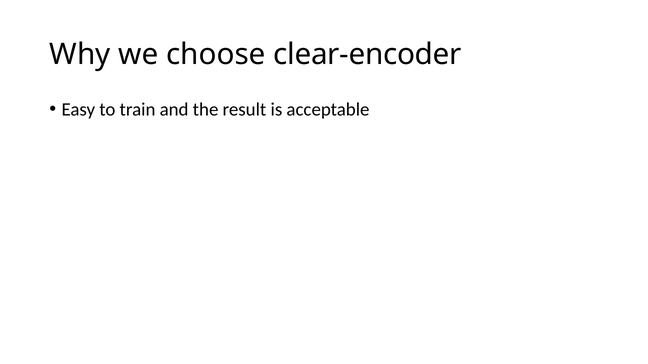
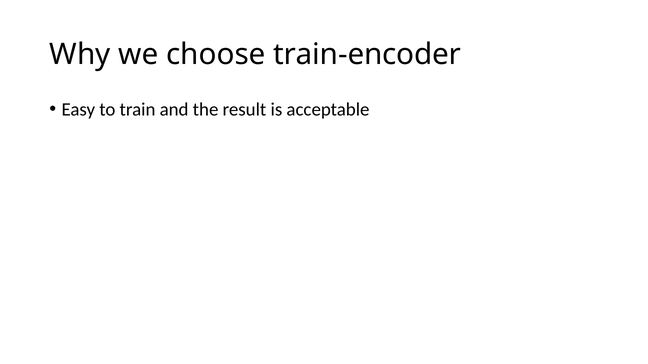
clear-encoder: clear-encoder -> train-encoder
